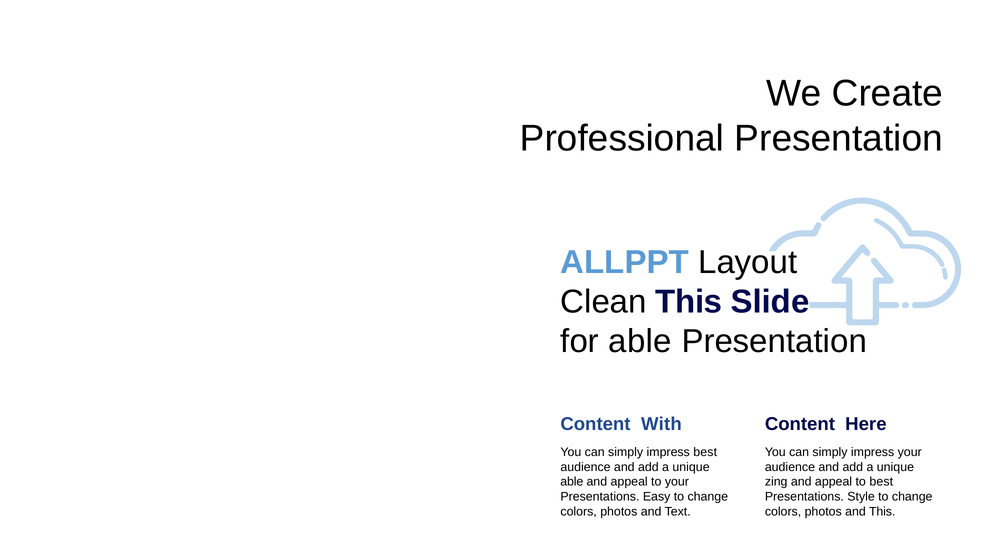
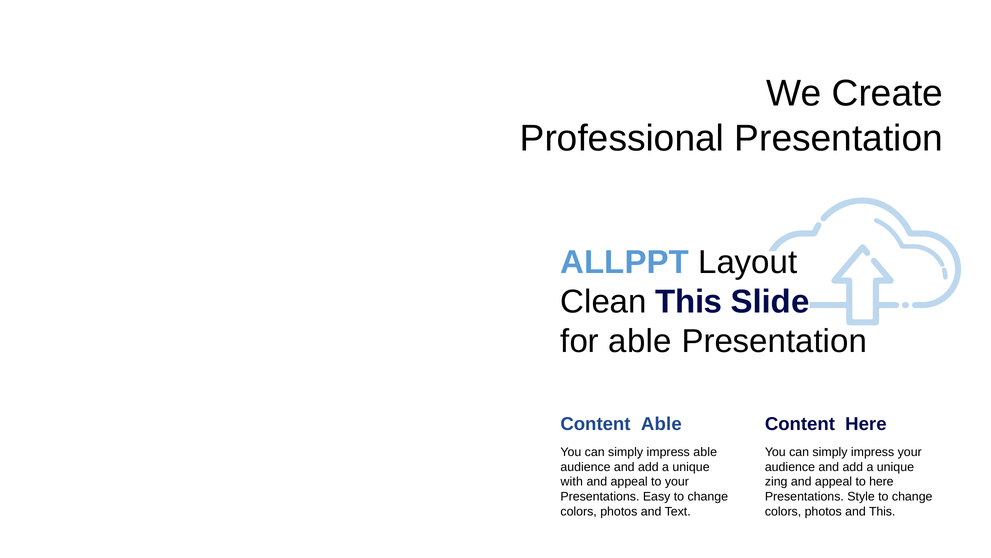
Content With: With -> Able
impress best: best -> able
able at (572, 481): able -> with
to best: best -> here
